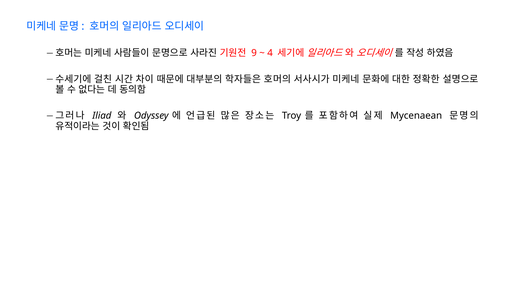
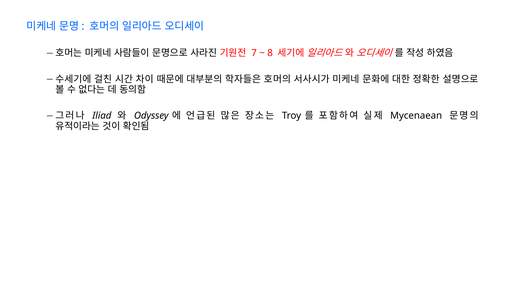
9: 9 -> 7
4: 4 -> 8
